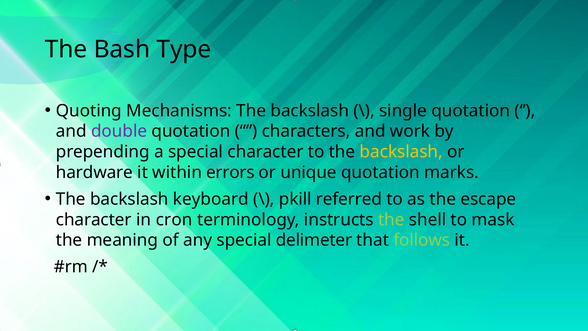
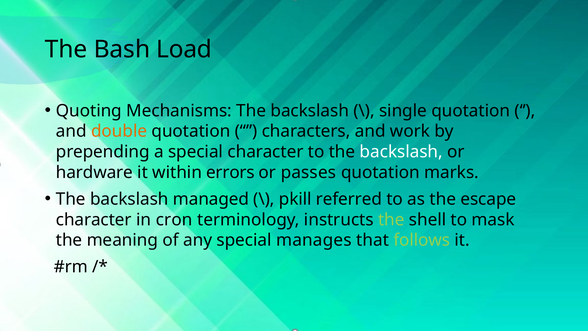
Type: Type -> Load
double colour: purple -> orange
backslash at (401, 152) colour: yellow -> white
unique: unique -> passes
keyboard: keyboard -> managed
delimeter: delimeter -> manages
